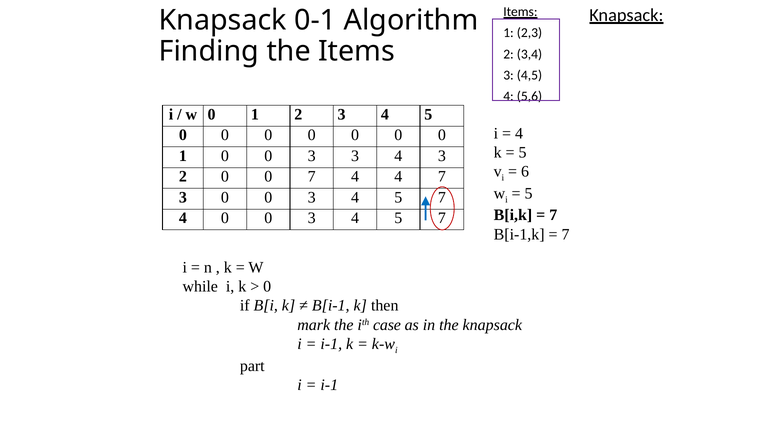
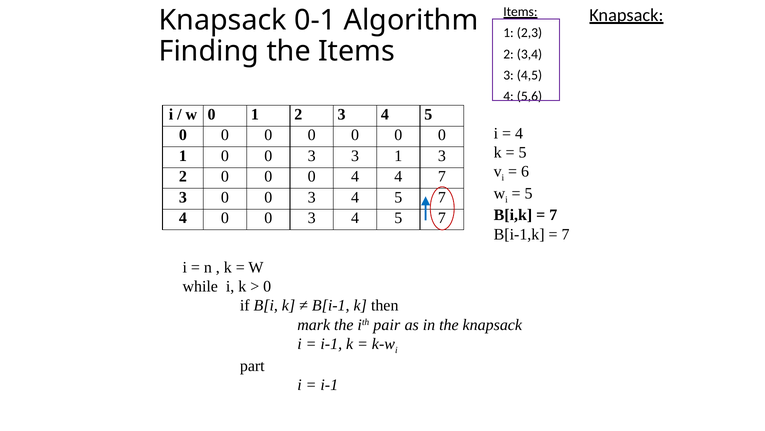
3 3 4: 4 -> 1
2 0 0 7: 7 -> 0
case: case -> pair
